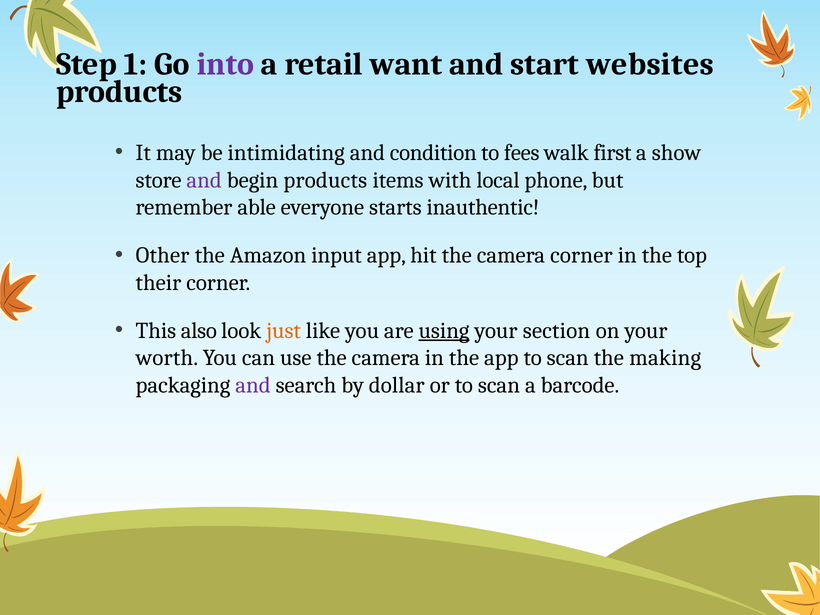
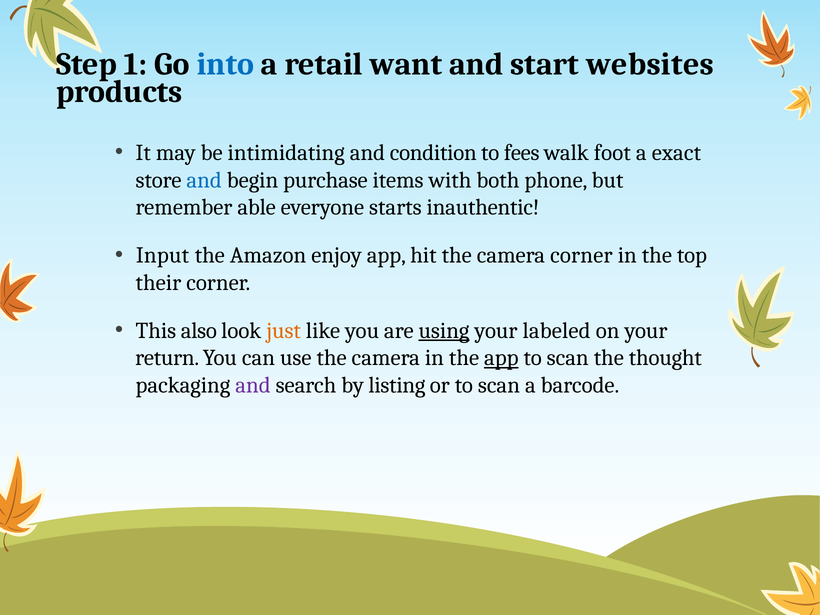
into colour: purple -> blue
first: first -> foot
show: show -> exact
and at (204, 180) colour: purple -> blue
begin products: products -> purchase
local: local -> both
Other: Other -> Input
input: input -> enjoy
section: section -> labeled
worth: worth -> return
app at (501, 358) underline: none -> present
making: making -> thought
dollar: dollar -> listing
